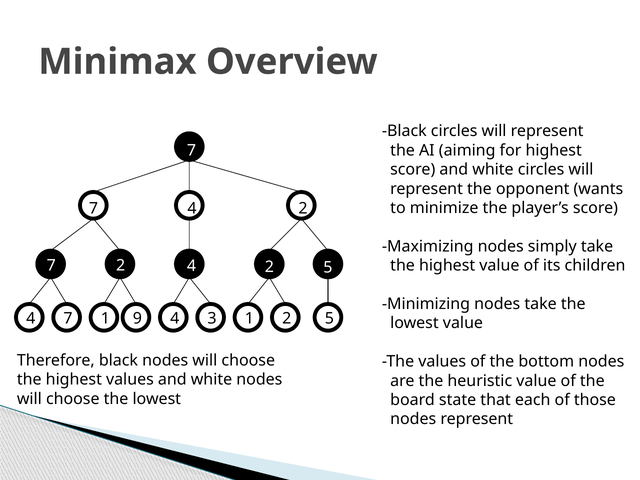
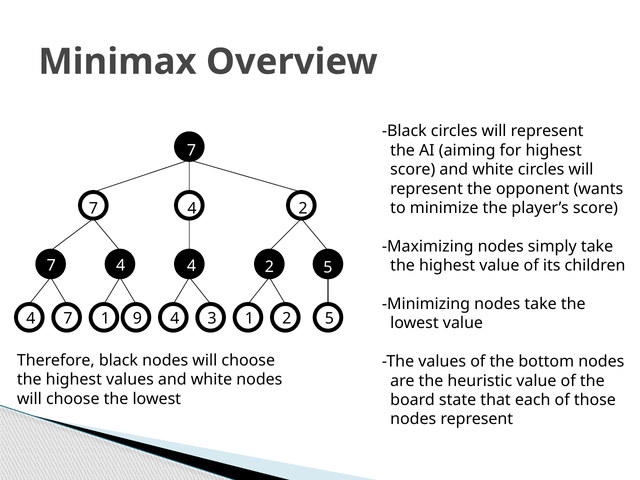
2 at (121, 266): 2 -> 4
